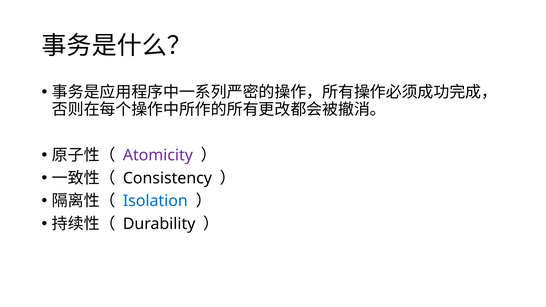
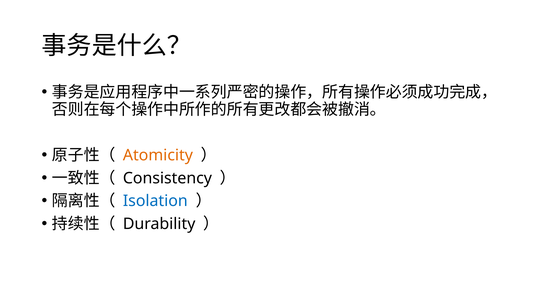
Atomicity colour: purple -> orange
